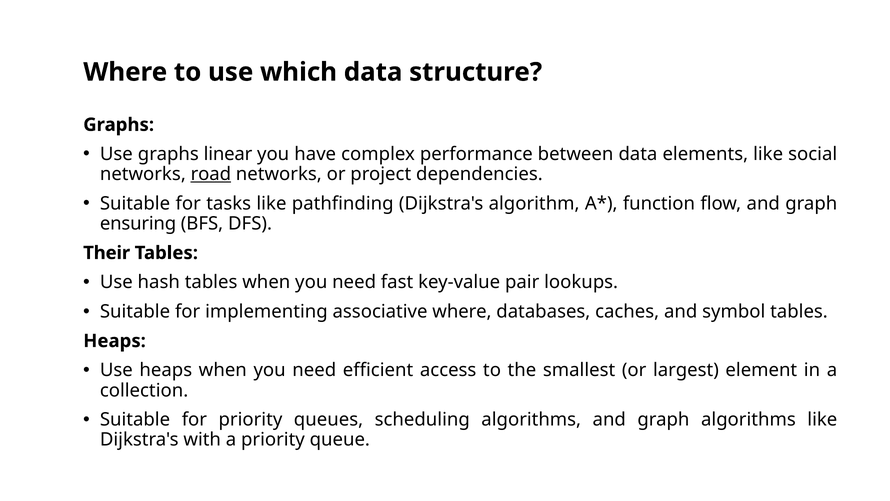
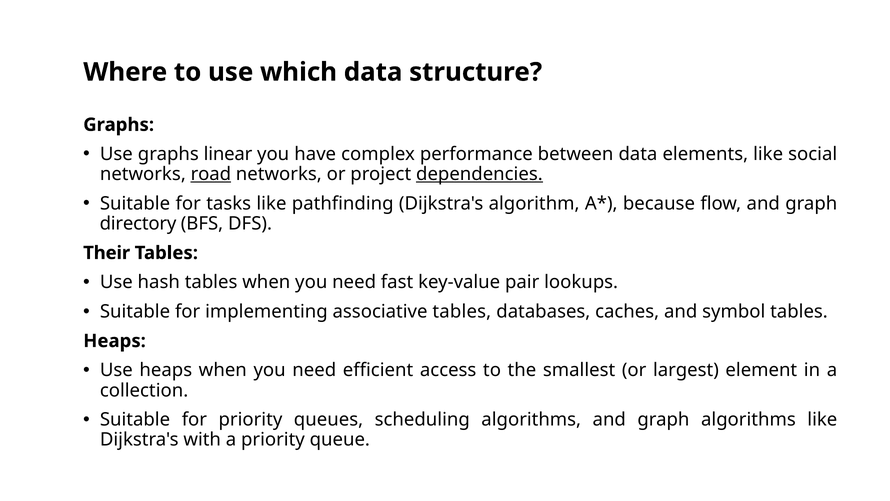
dependencies underline: none -> present
function: function -> because
ensuring: ensuring -> directory
associative where: where -> tables
